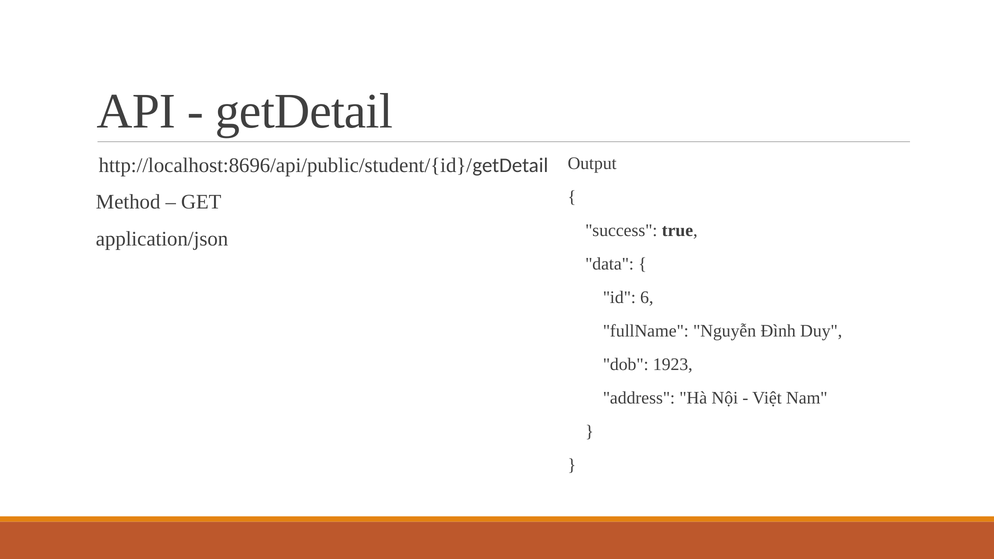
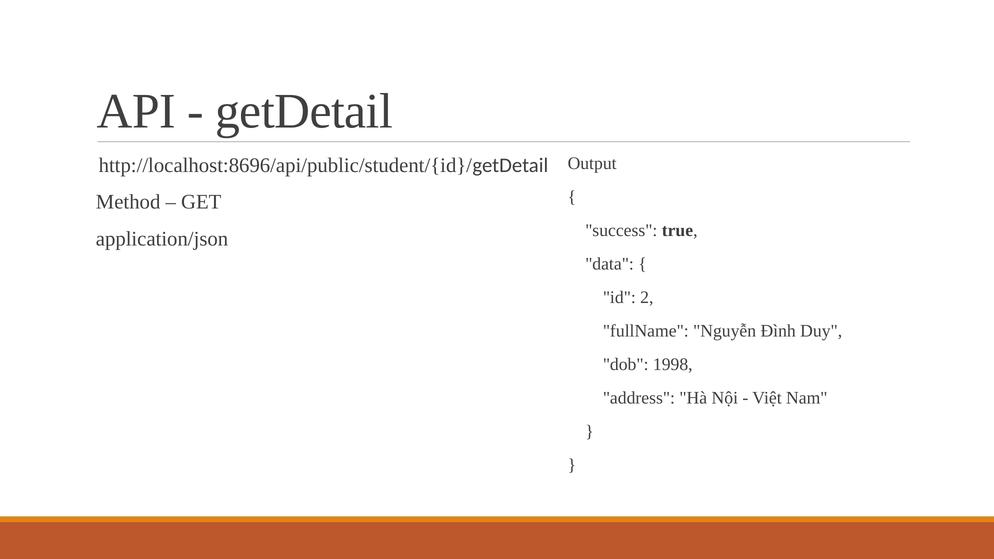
6: 6 -> 2
1923: 1923 -> 1998
